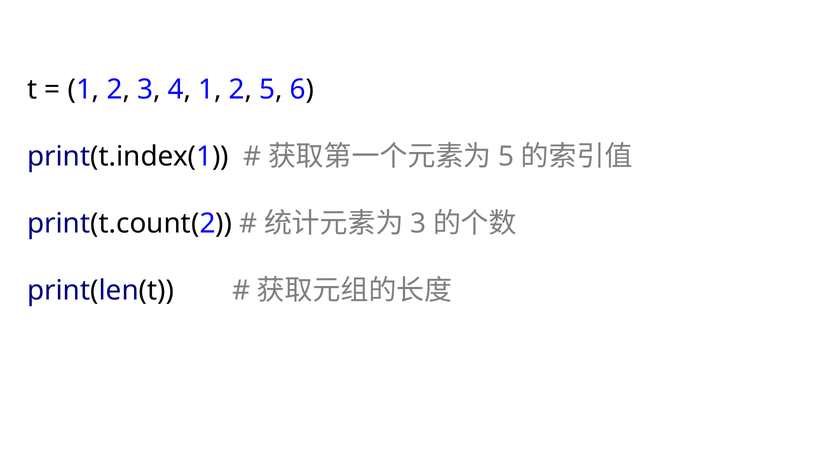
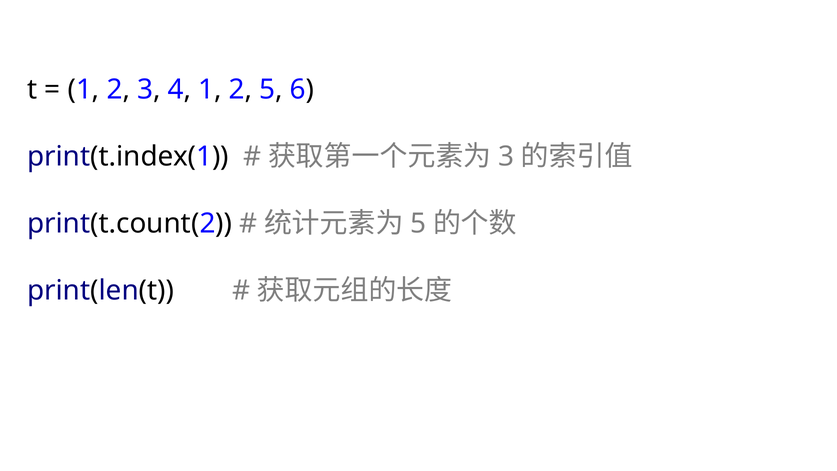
5 at (506, 156): 5 -> 3
3 at (418, 223): 3 -> 5
